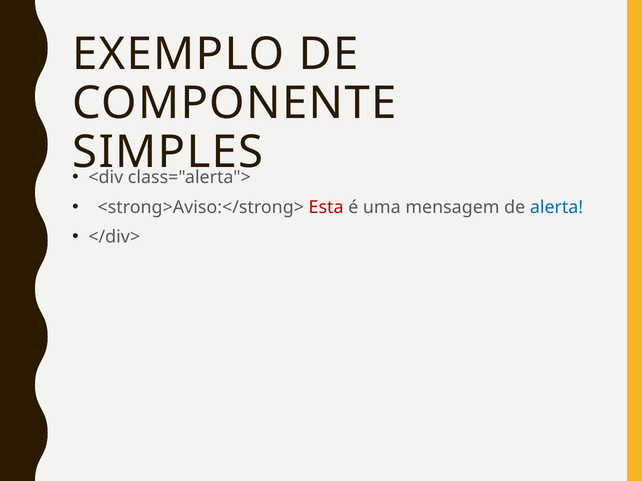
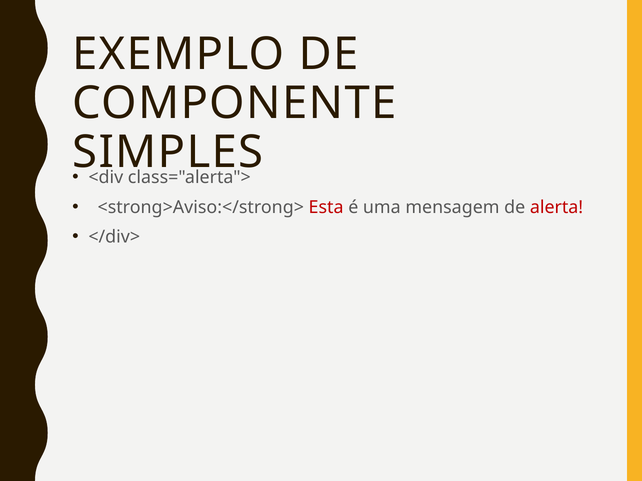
alerta colour: blue -> red
